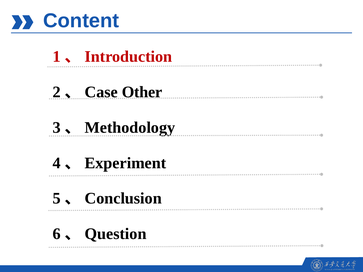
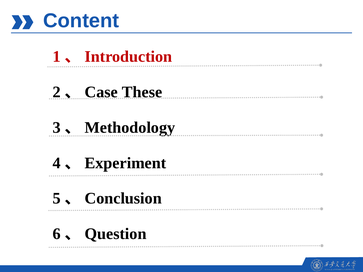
Other: Other -> These
